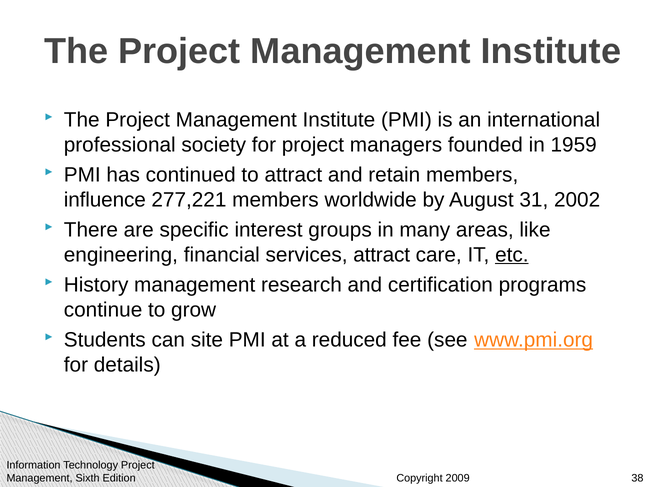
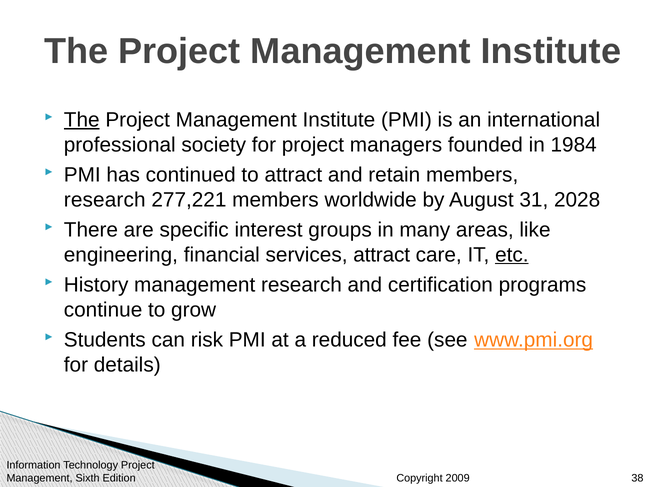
The at (82, 120) underline: none -> present
1959: 1959 -> 1984
influence at (105, 200): influence -> research
2002: 2002 -> 2028
site: site -> risk
